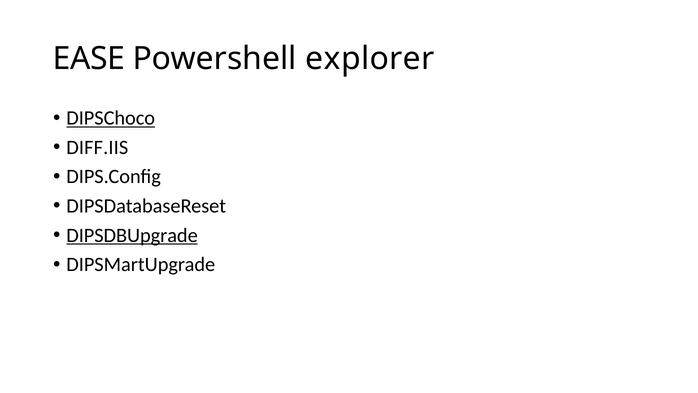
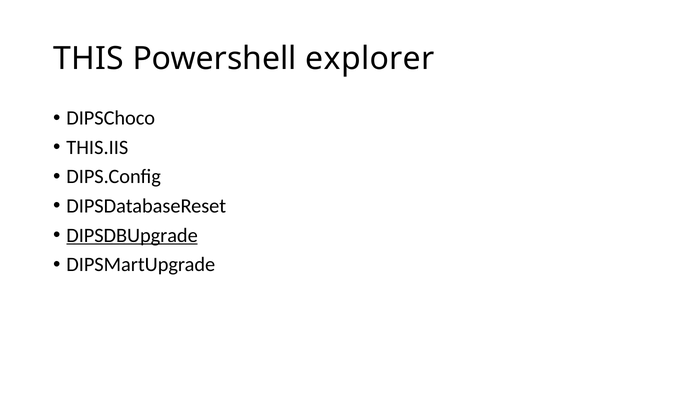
EASE: EASE -> THIS
DIPSChoco underline: present -> none
DIFF.IIS: DIFF.IIS -> THIS.IIS
